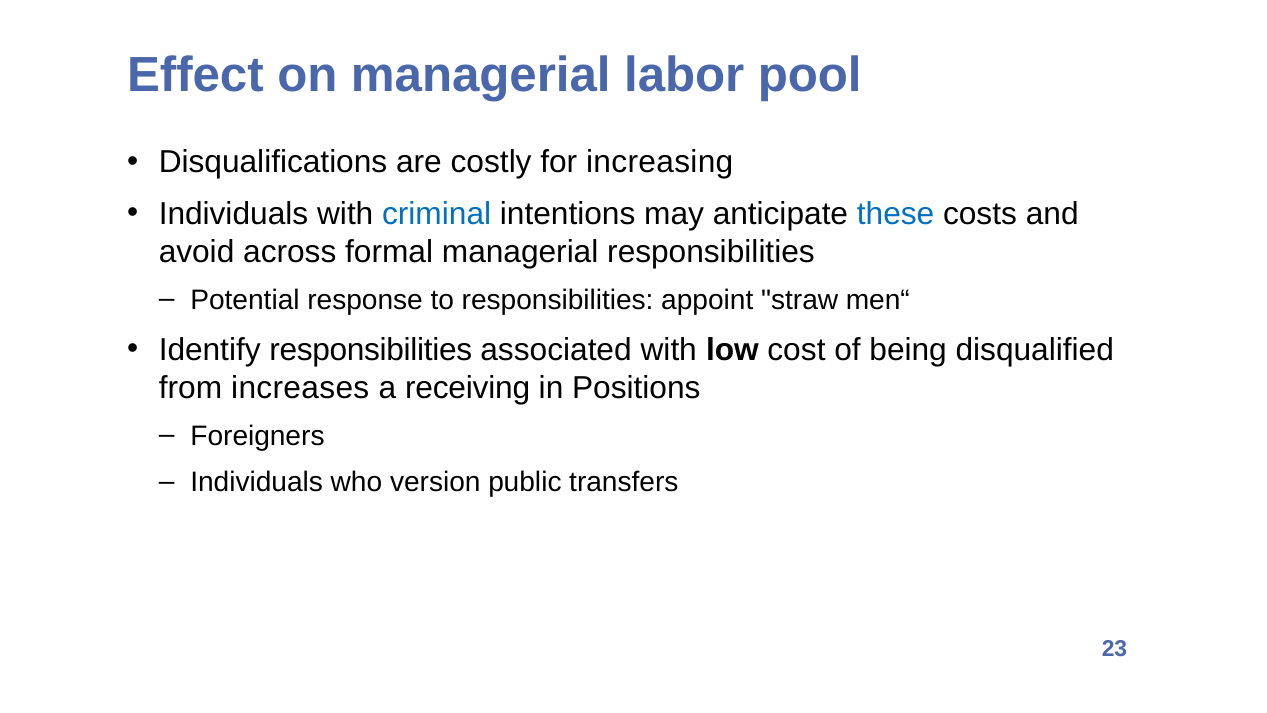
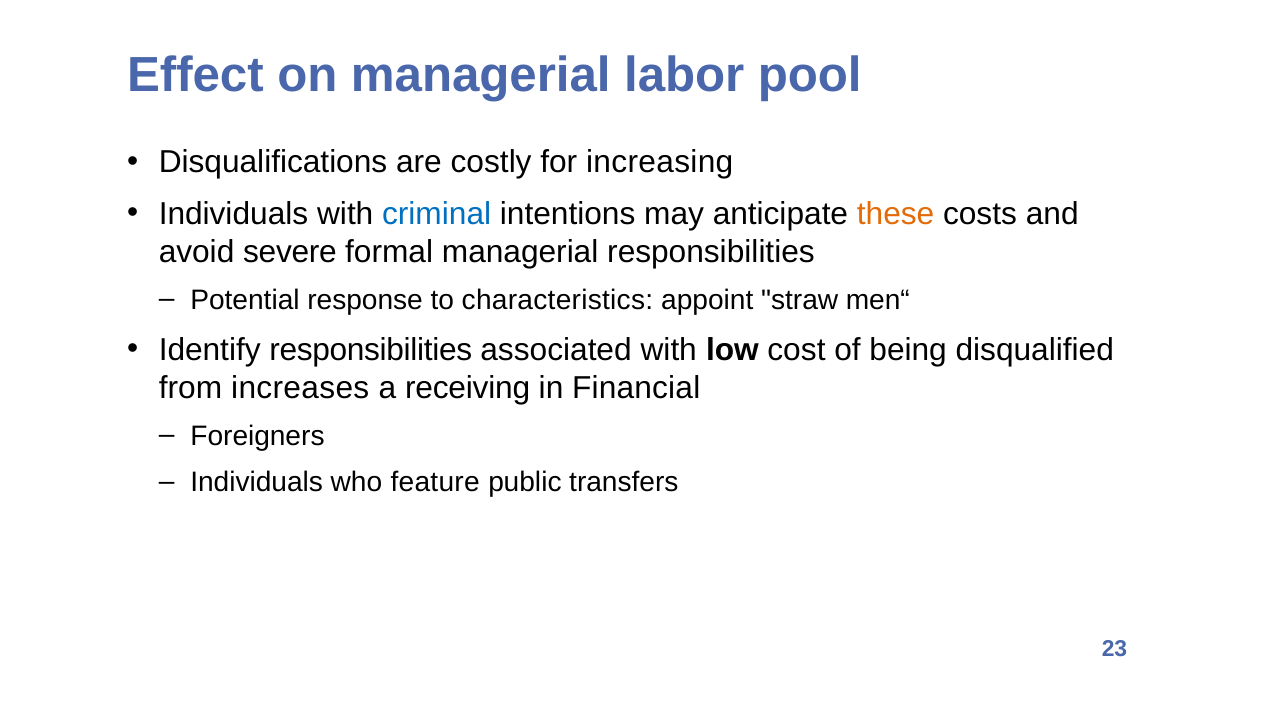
these colour: blue -> orange
across: across -> severe
to responsibilities: responsibilities -> characteristics
Positions: Positions -> Financial
version: version -> feature
